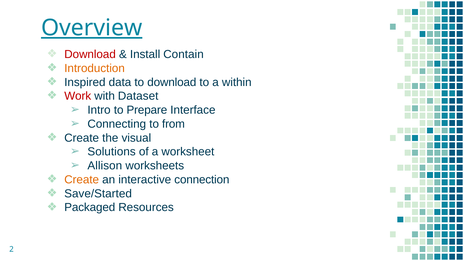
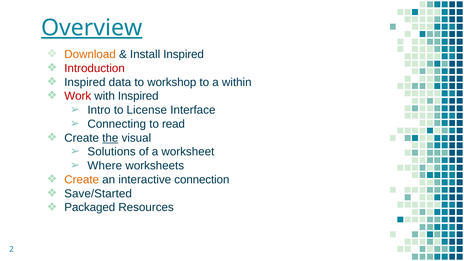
Download at (90, 54) colour: red -> orange
Install Contain: Contain -> Inspired
Introduction colour: orange -> red
to download: download -> workshop
with Dataset: Dataset -> Inspired
Prepare: Prepare -> License
from: from -> read
the underline: none -> present
Allison: Allison -> Where
